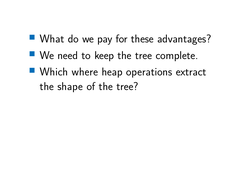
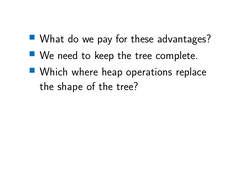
extract: extract -> replace
